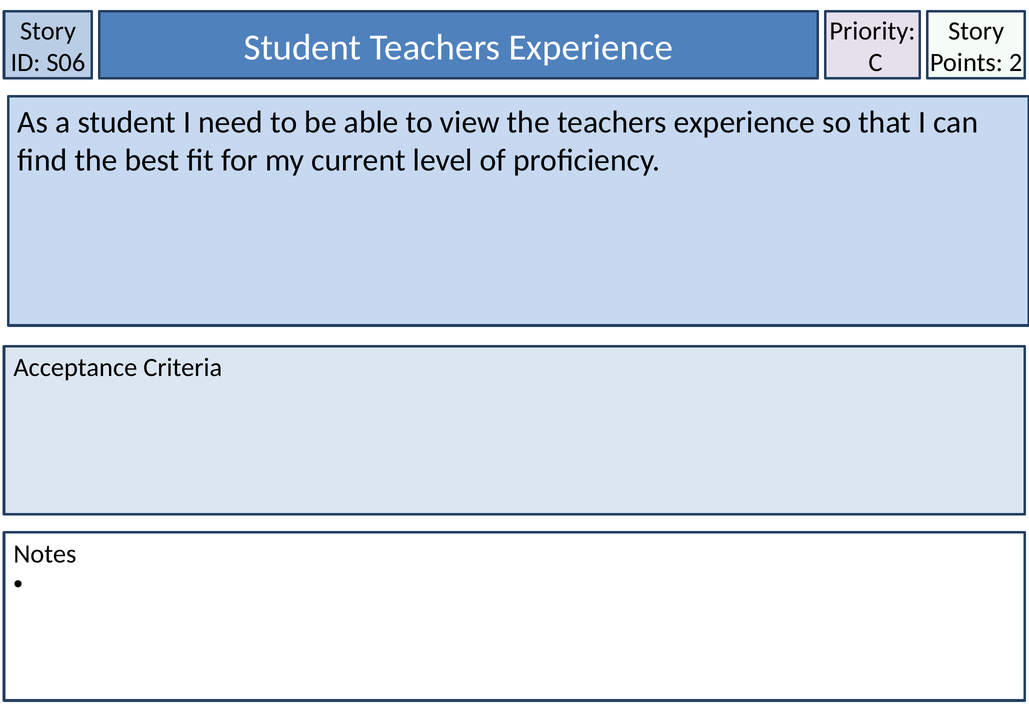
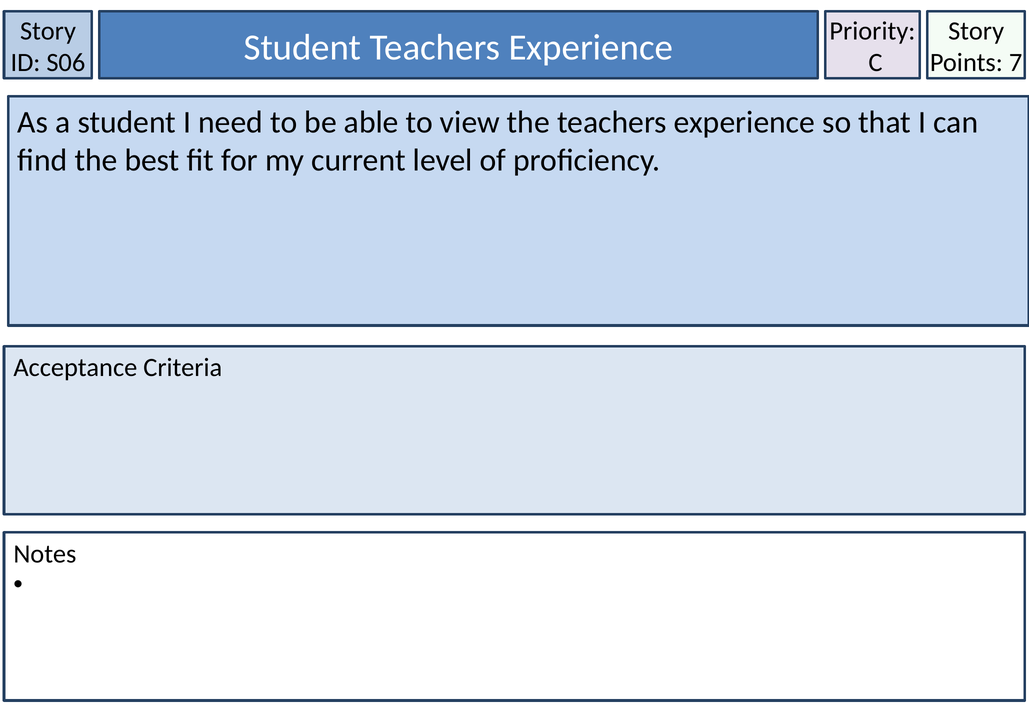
2: 2 -> 7
